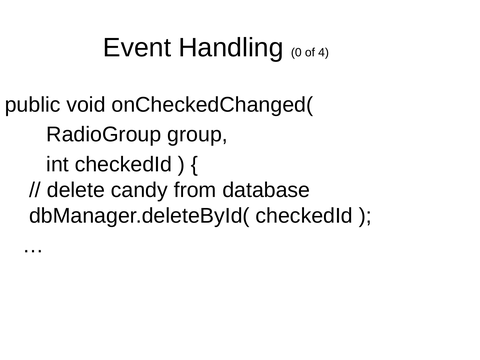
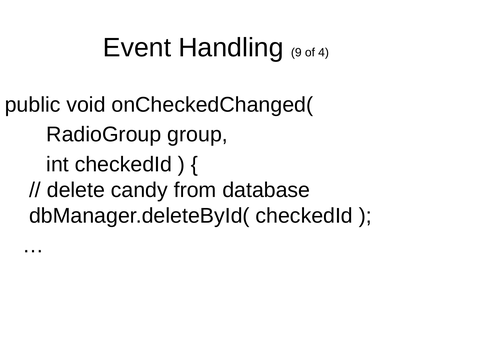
0: 0 -> 9
